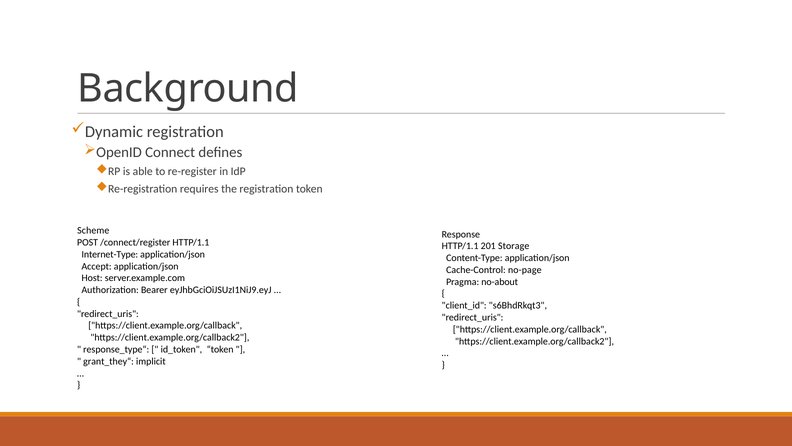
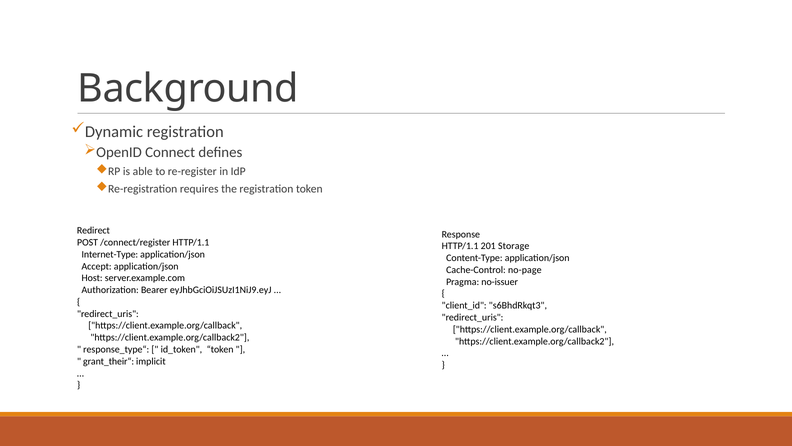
Scheme: Scheme -> Redirect
no-about: no-about -> no-issuer
grant_they“: grant_they“ -> grant_their“
